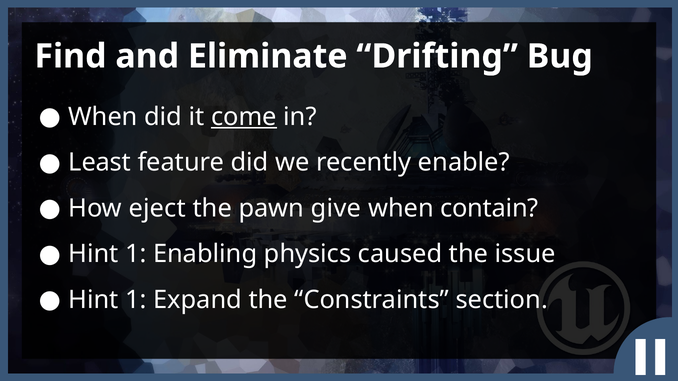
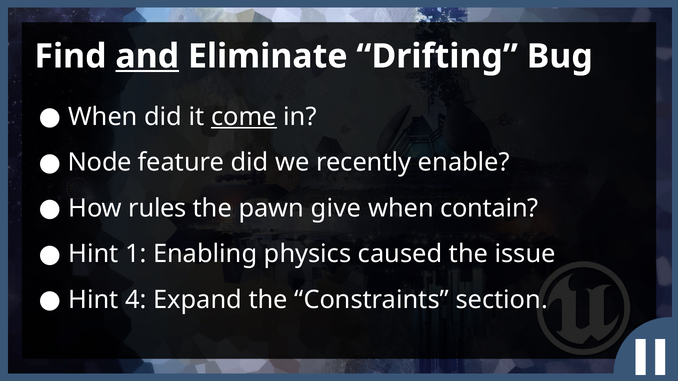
and underline: none -> present
Least: Least -> Node
eject: eject -> rules
1 at (136, 300): 1 -> 4
